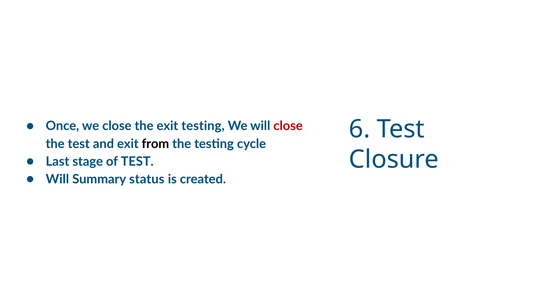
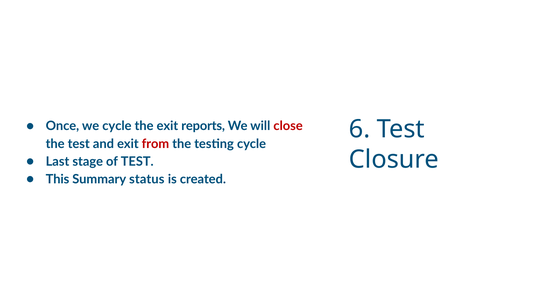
we close: close -> cycle
exit testing: testing -> reports
from colour: black -> red
Will at (57, 179): Will -> This
